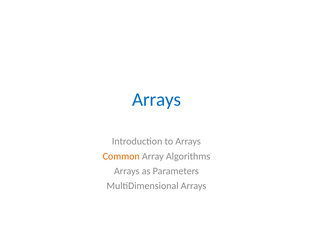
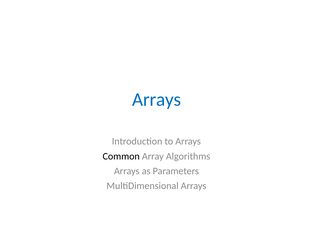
Common colour: orange -> black
